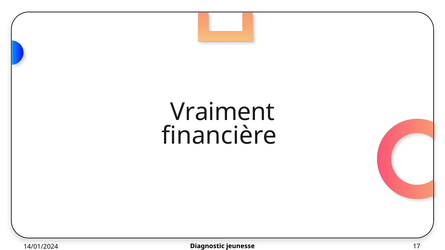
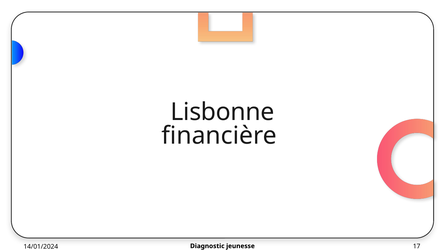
Vraiment: Vraiment -> Lisbonne
